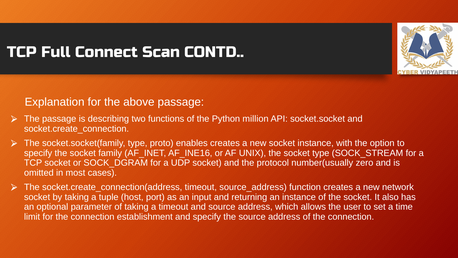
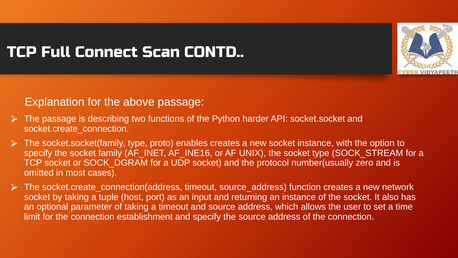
million: million -> harder
